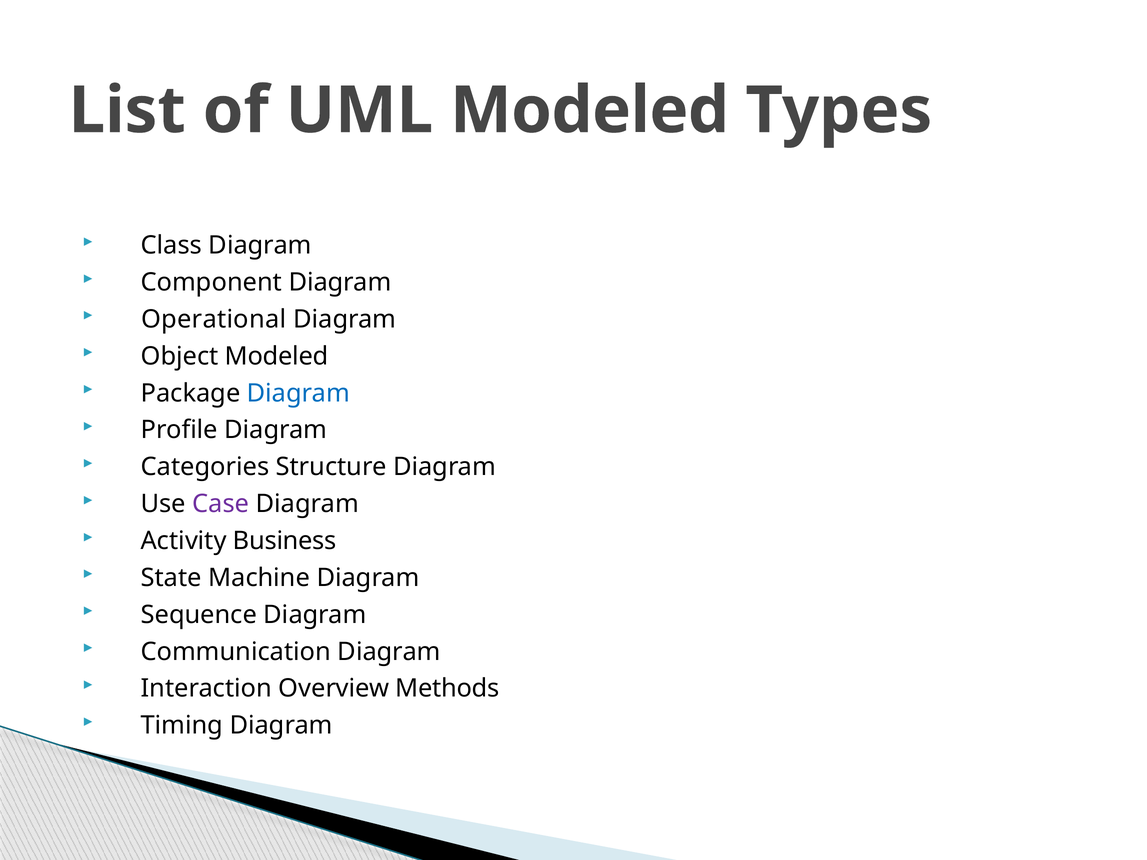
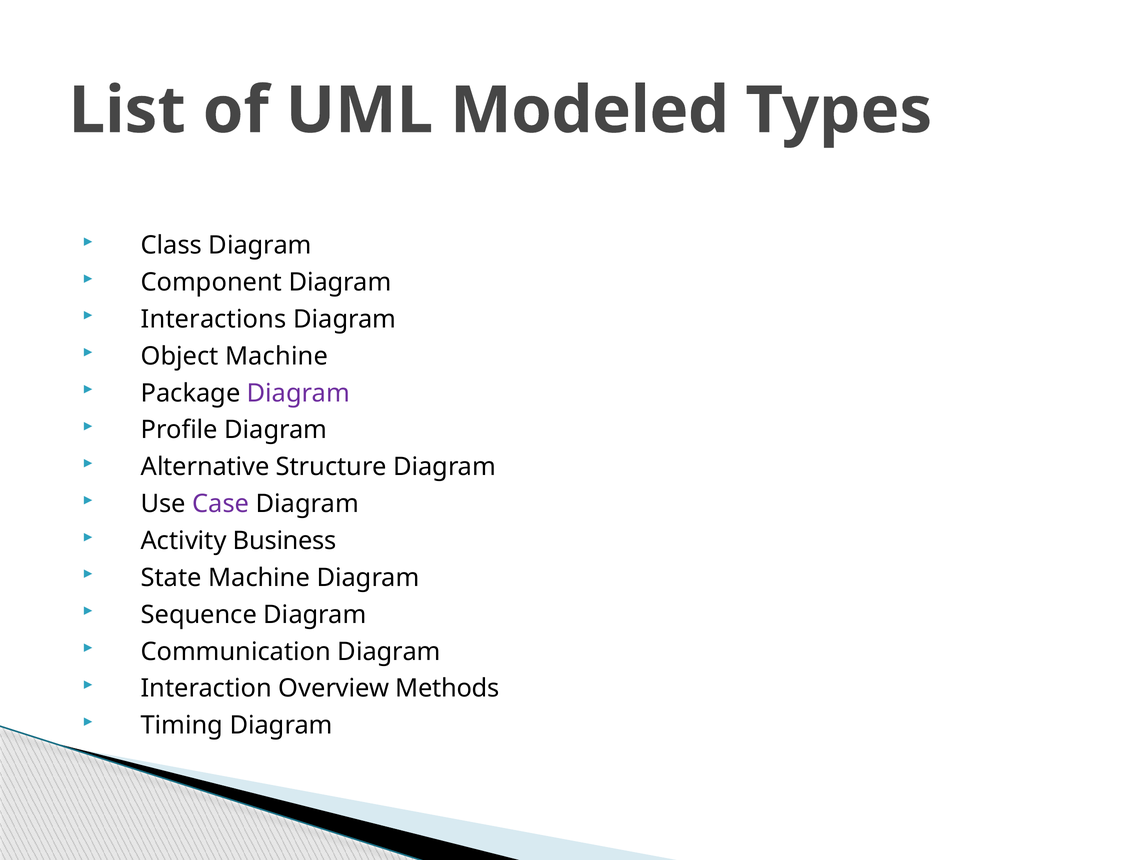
Operational: Operational -> Interactions
Object Modeled: Modeled -> Machine
Diagram at (298, 393) colour: blue -> purple
Categories: Categories -> Alternative
